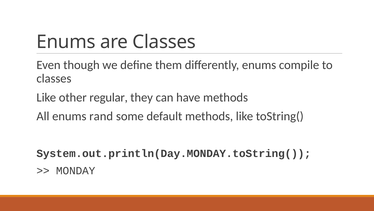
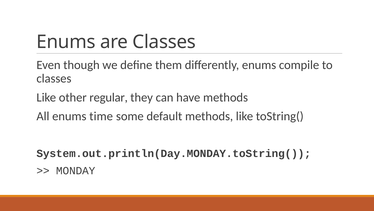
rand: rand -> time
